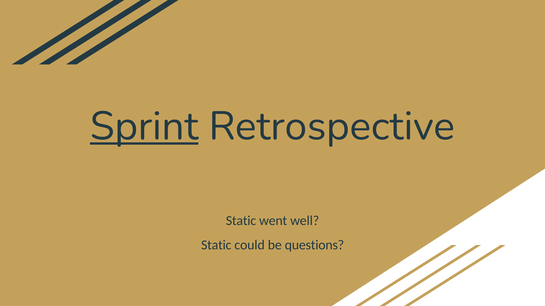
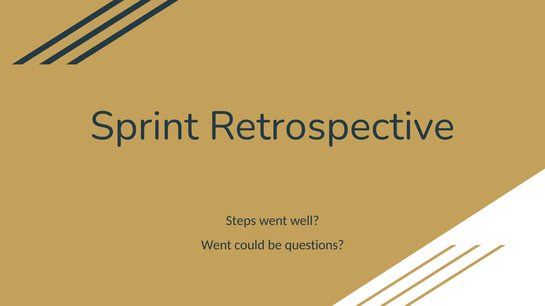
Sprint underline: present -> none
Static at (241, 221): Static -> Steps
Static at (216, 246): Static -> Went
